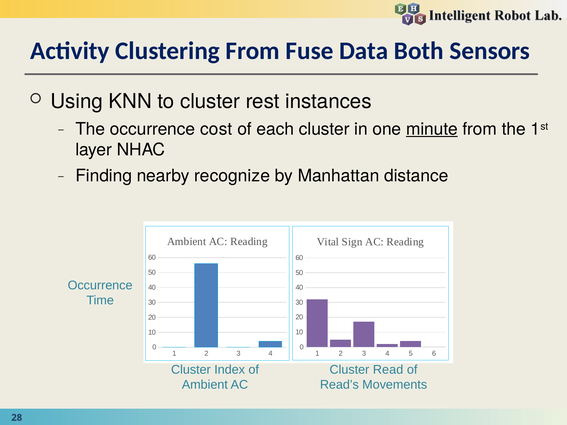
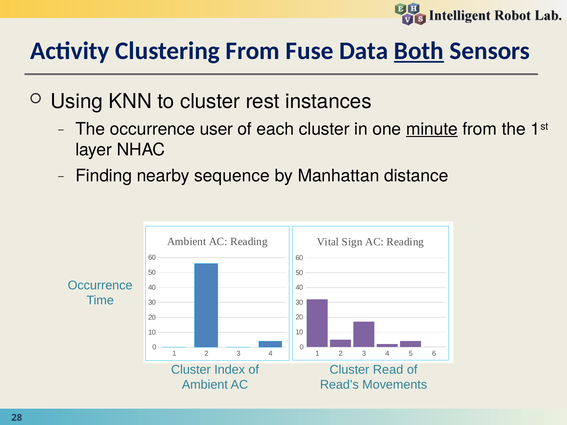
Both underline: none -> present
cost: cost -> user
recognize: recognize -> sequence
